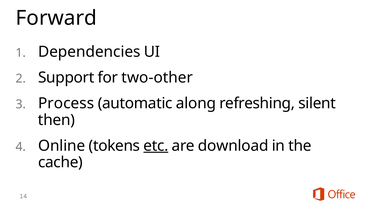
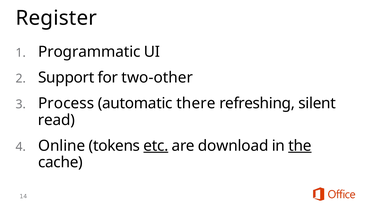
Forward: Forward -> Register
Dependencies: Dependencies -> Programmatic
along: along -> there
then: then -> read
the underline: none -> present
